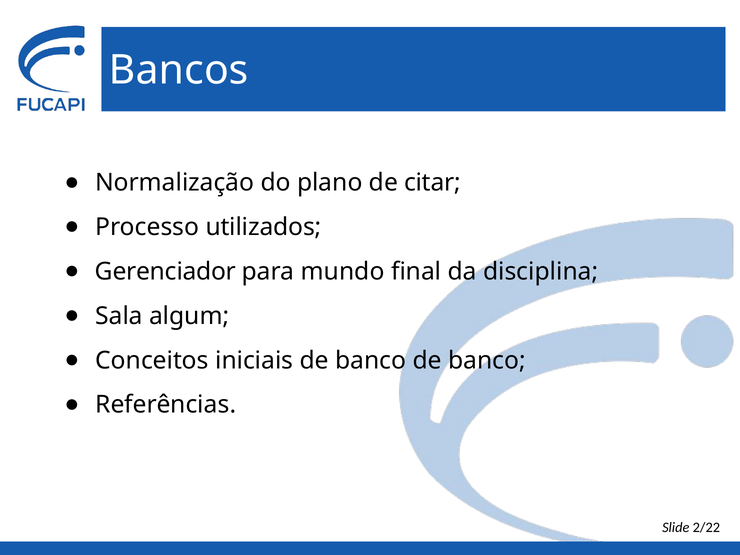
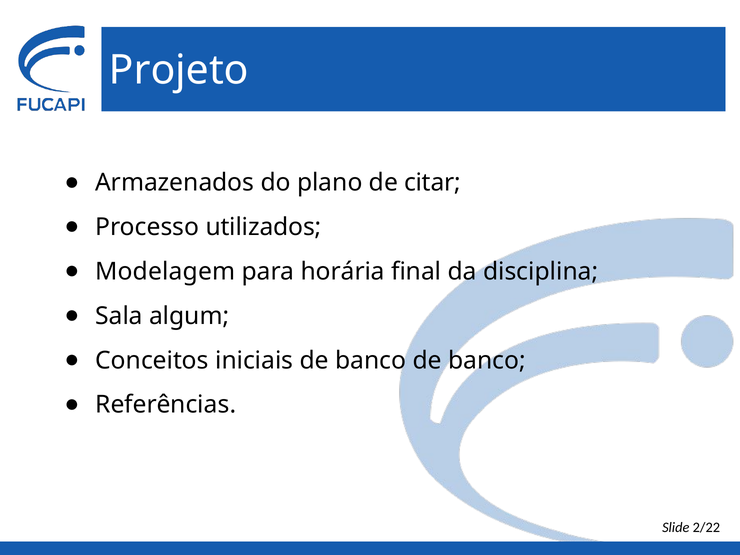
Bancos: Bancos -> Projeto
Normalização: Normalização -> Armazenados
Gerenciador: Gerenciador -> Modelagem
mundo: mundo -> horária
